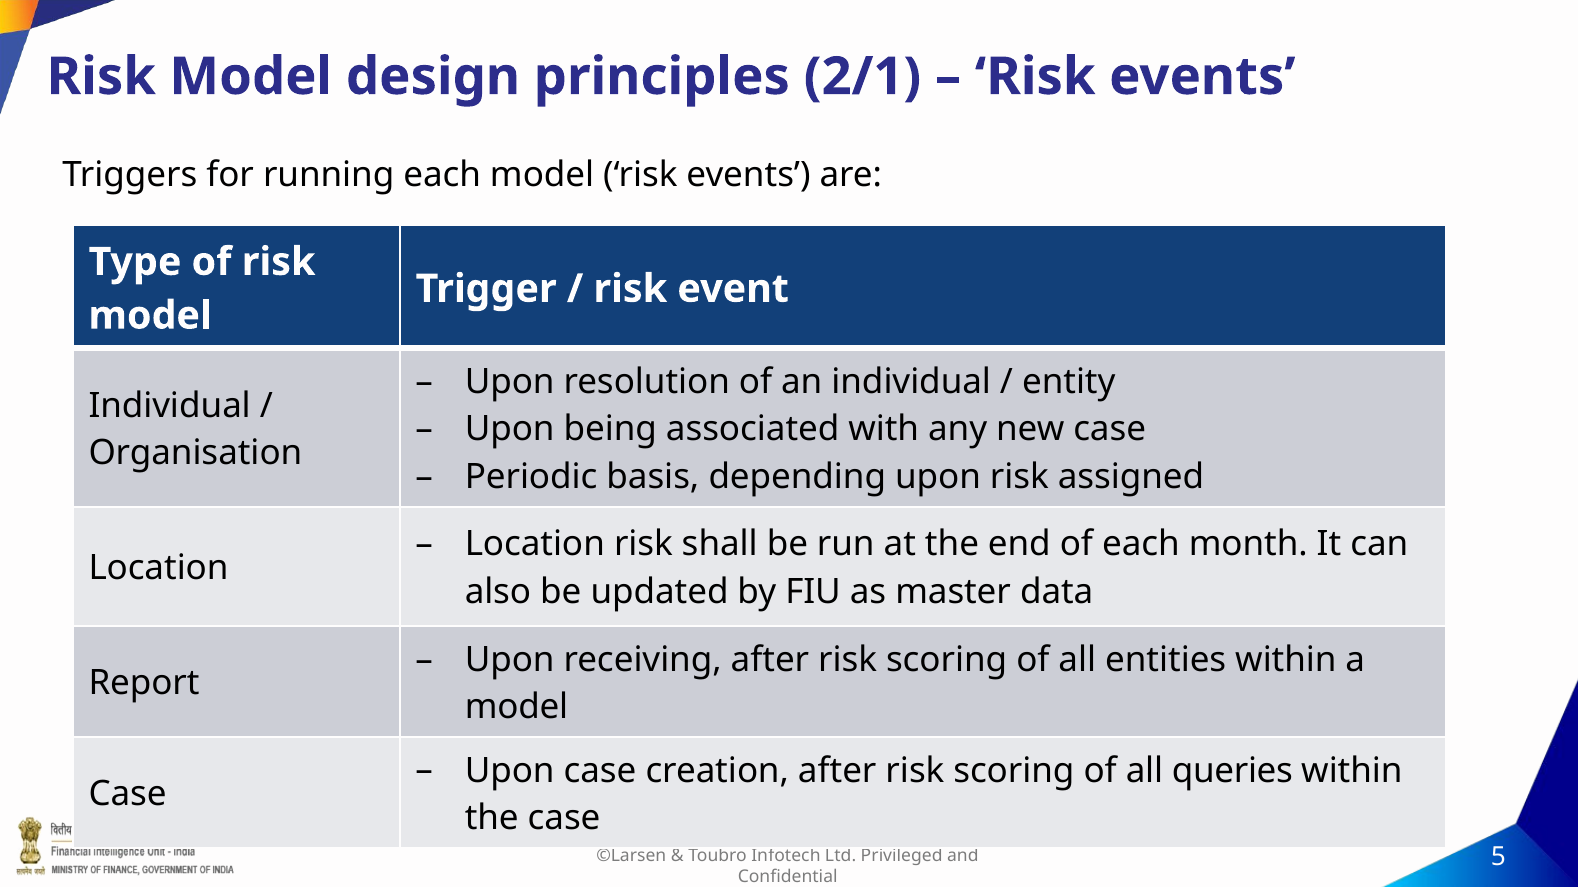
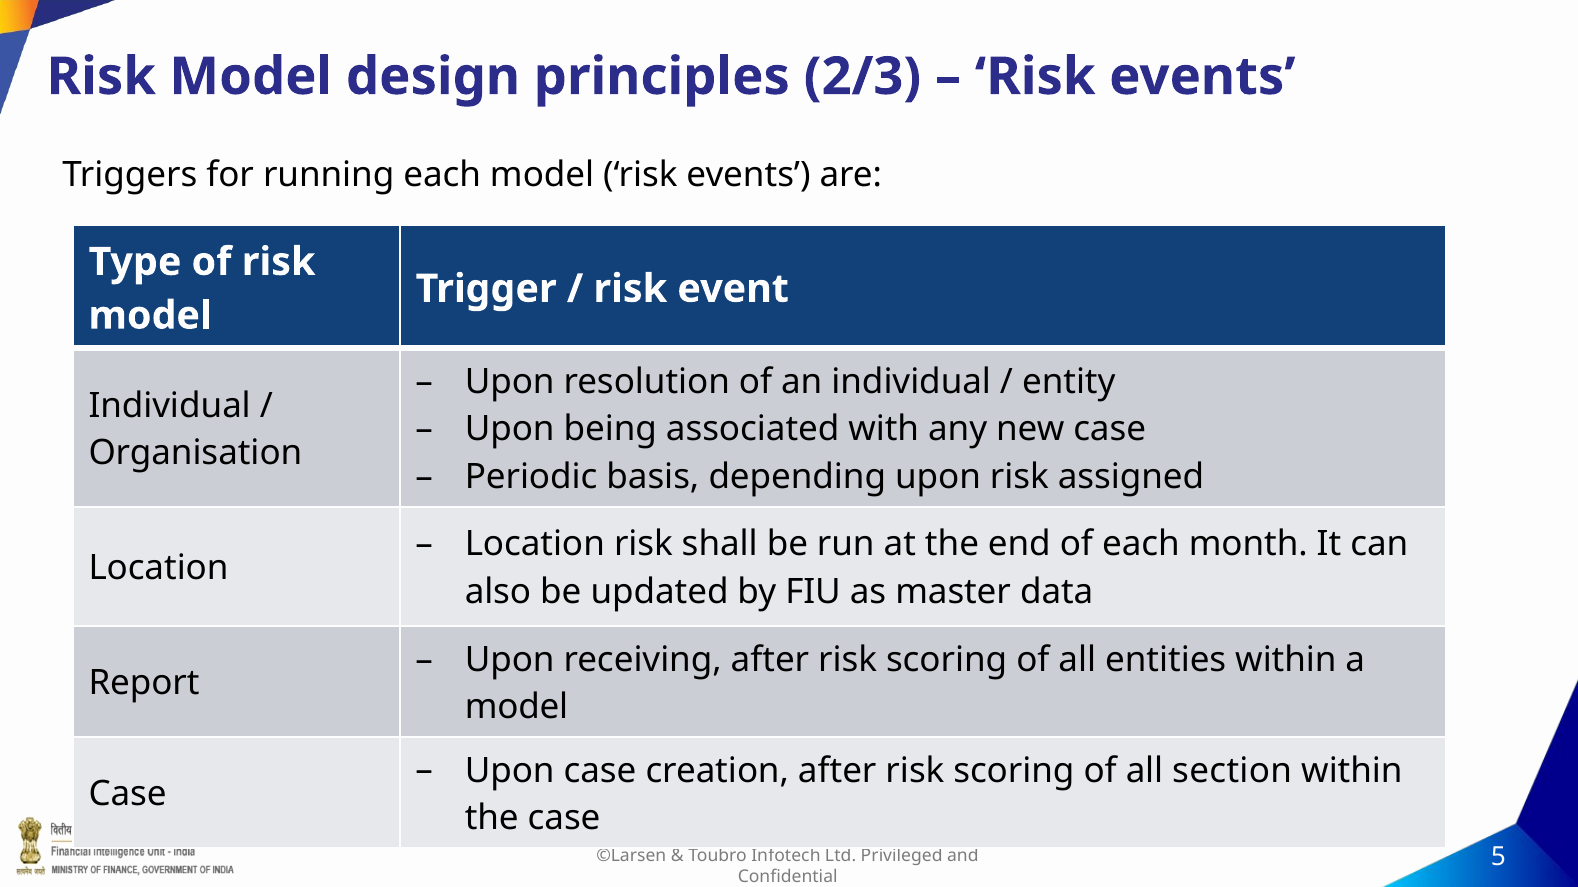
2/1: 2/1 -> 2/3
queries: queries -> section
